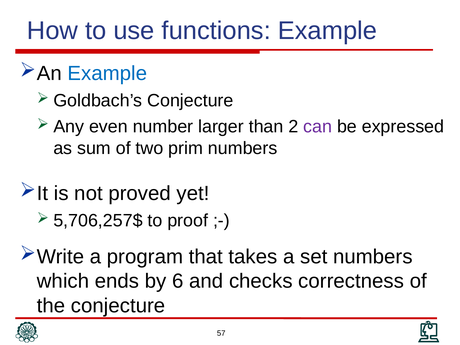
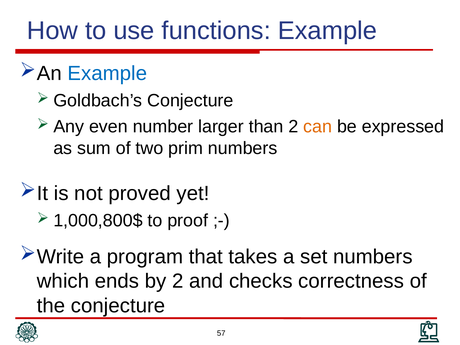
can colour: purple -> orange
5,706,257$: 5,706,257$ -> 1,000,800$
by 6: 6 -> 2
